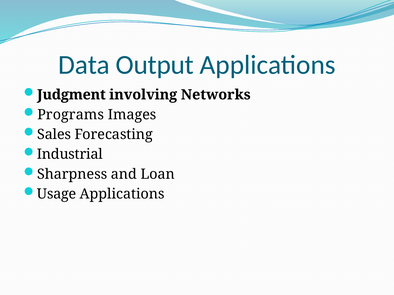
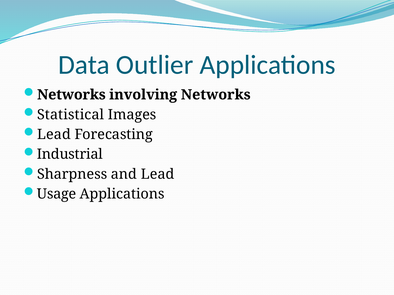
Output: Output -> Outlier
Judgment at (71, 95): Judgment -> Networks
Programs: Programs -> Statistical
Sales at (54, 135): Sales -> Lead
and Loan: Loan -> Lead
